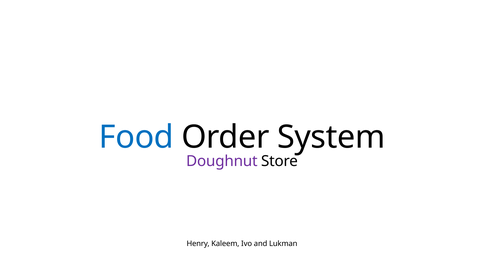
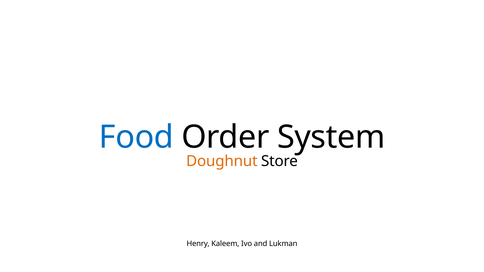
Doughnut colour: purple -> orange
